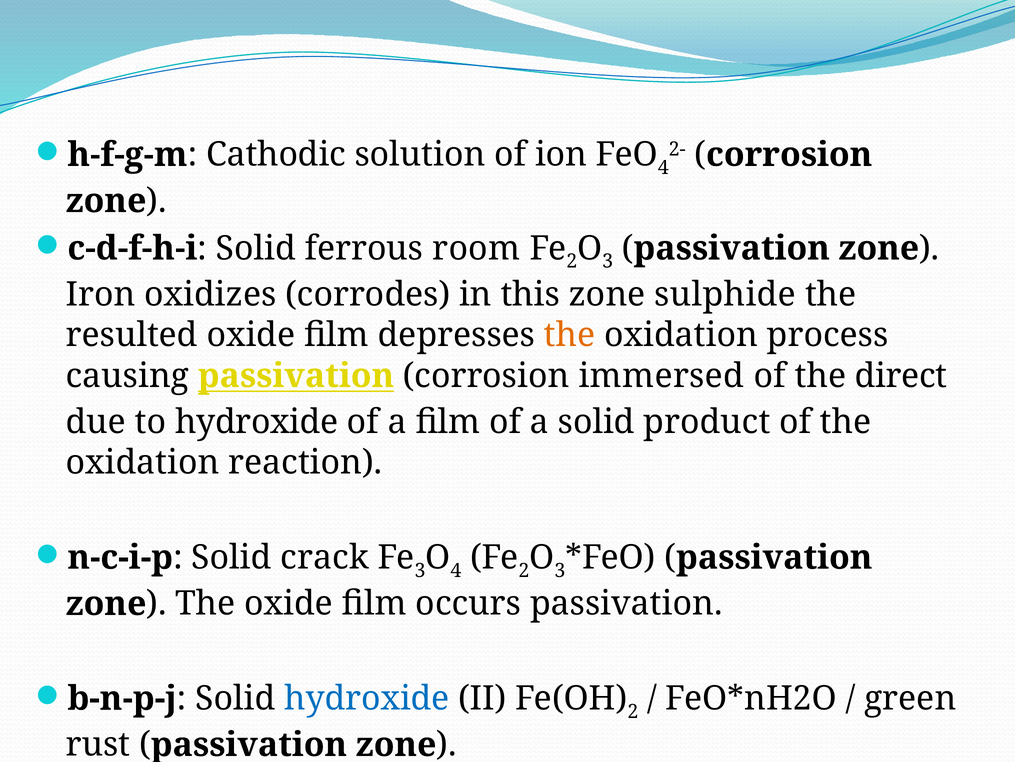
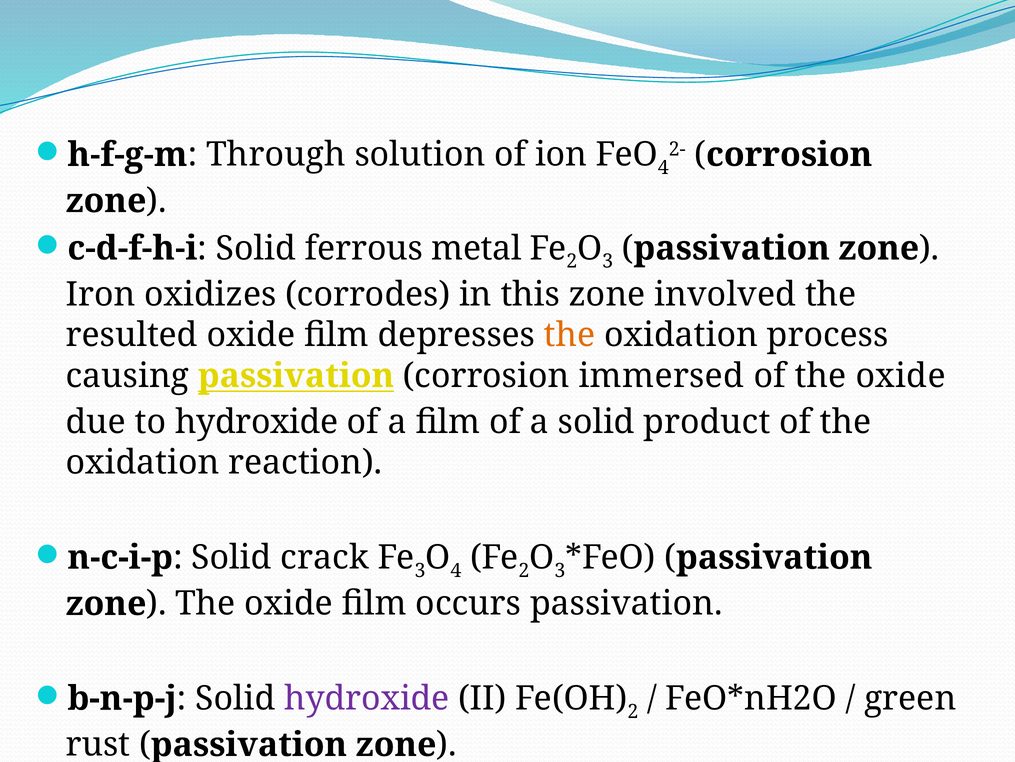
Cathodic: Cathodic -> Through
room: room -> metal
sulphide: sulphide -> involved
of the direct: direct -> oxide
hydroxide at (367, 698) colour: blue -> purple
